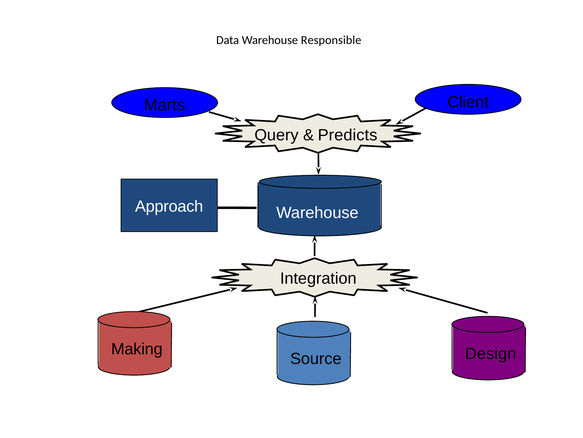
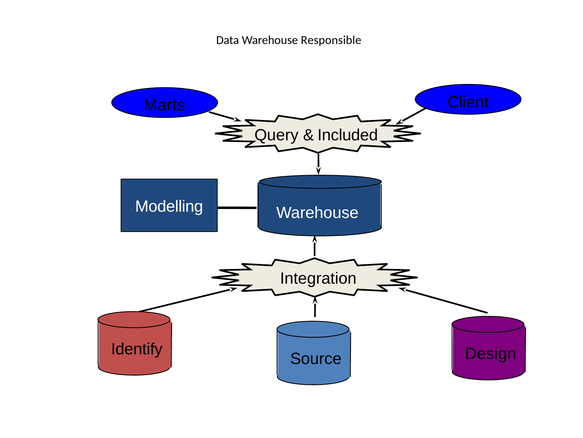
Predicts: Predicts -> Included
Approach: Approach -> Modelling
Making: Making -> Identify
